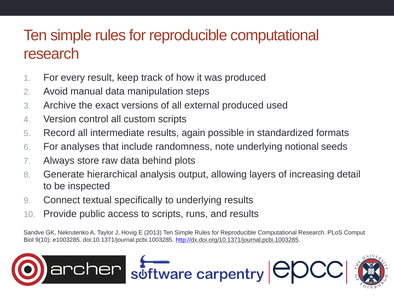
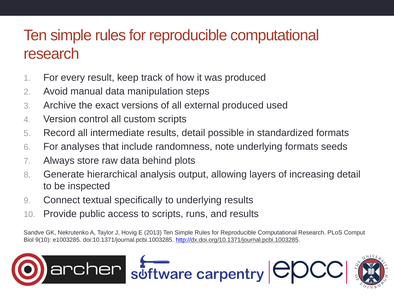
results again: again -> detail
underlying notional: notional -> formats
